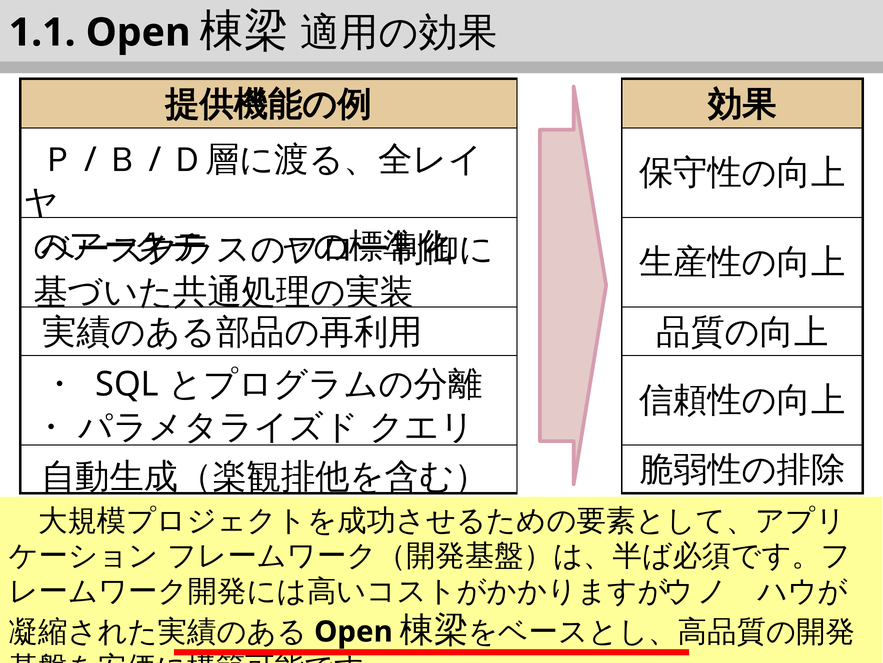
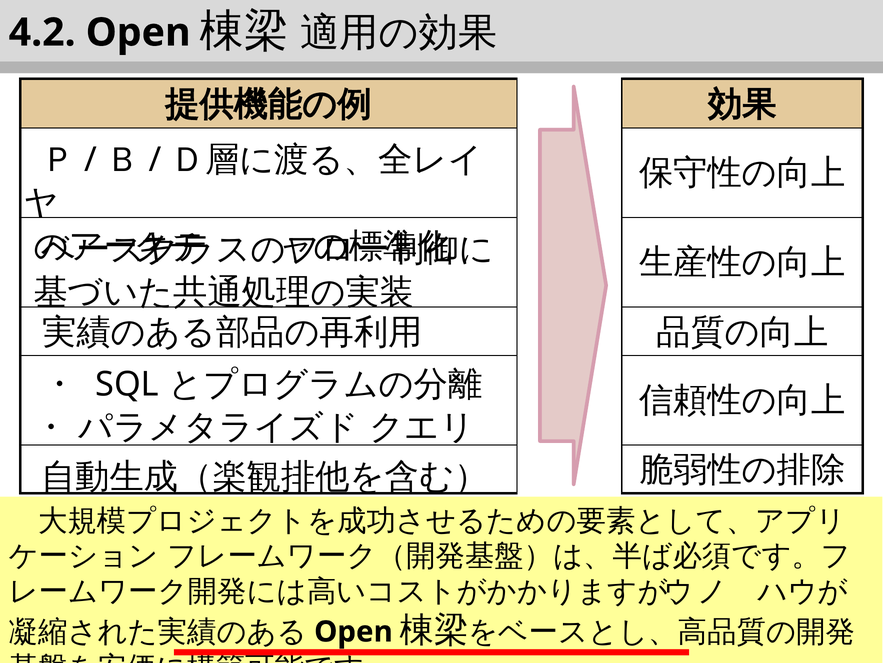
1.1: 1.1 -> 4.2
